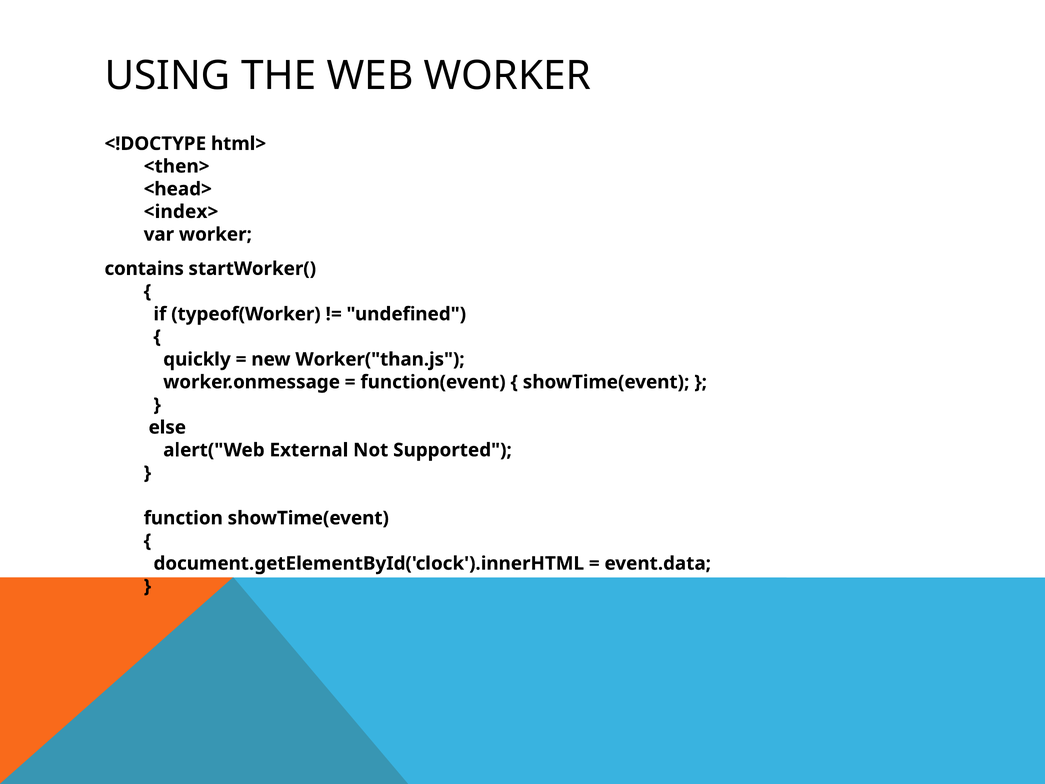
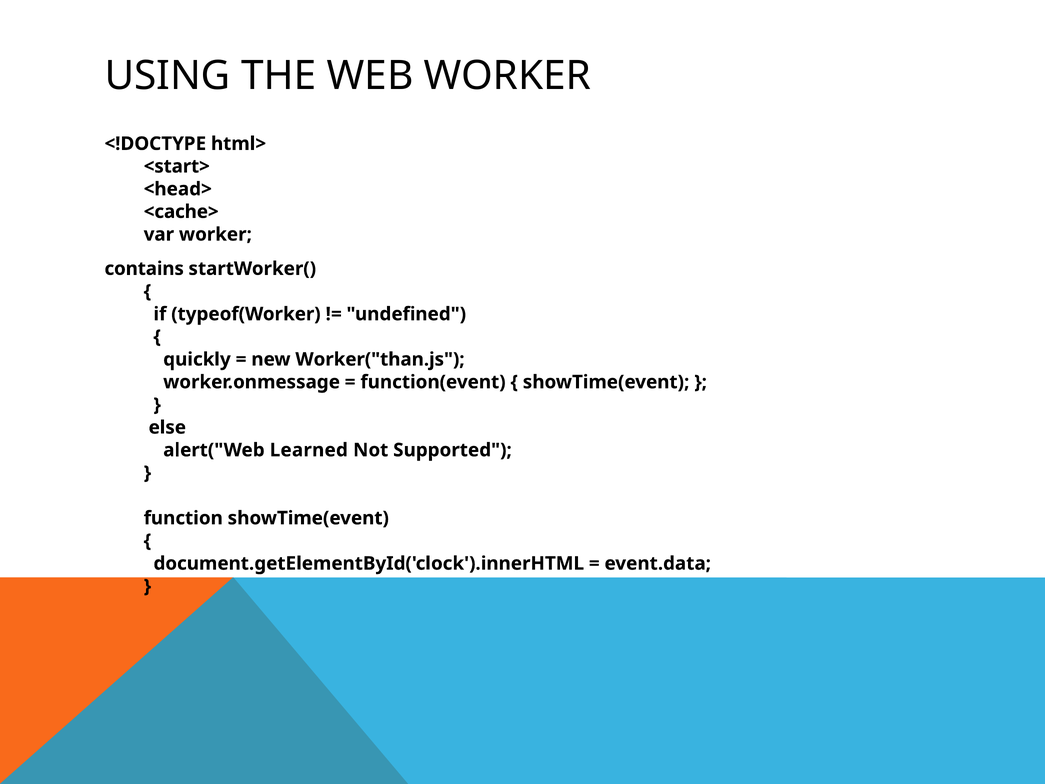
<then>: <then> -> <start>
<index>: <index> -> <cache>
External: External -> Learned
